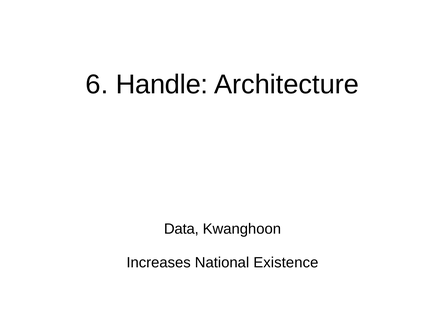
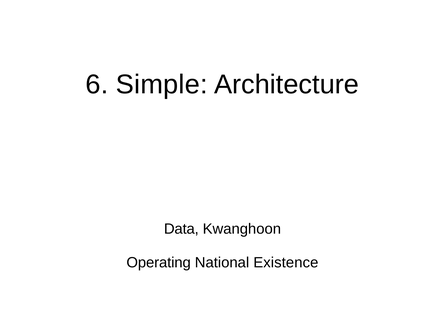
Handle: Handle -> Simple
Increases: Increases -> Operating
